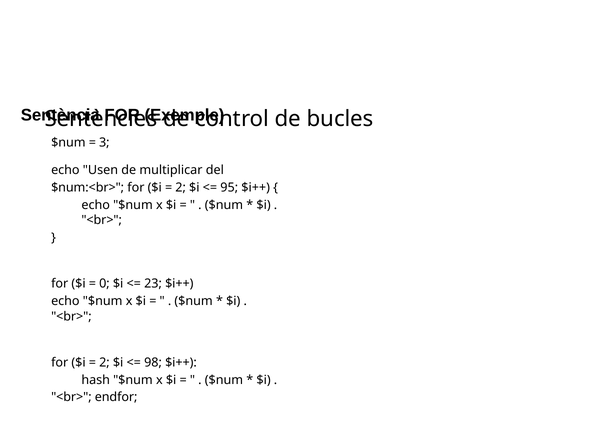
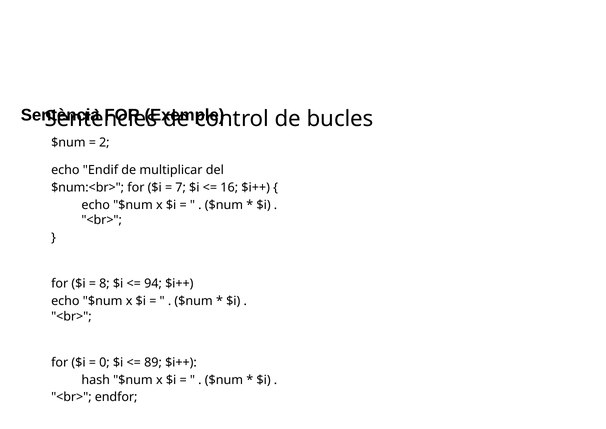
3: 3 -> 2
Usen: Usen -> Endif
2 at (181, 187): 2 -> 7
95: 95 -> 16
0: 0 -> 8
23: 23 -> 94
2 at (104, 362): 2 -> 0
98: 98 -> 89
